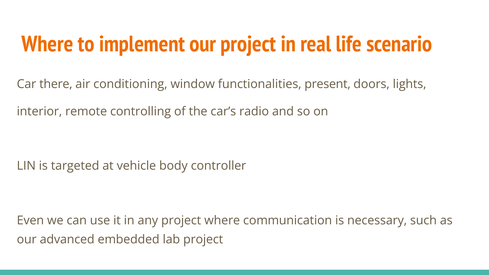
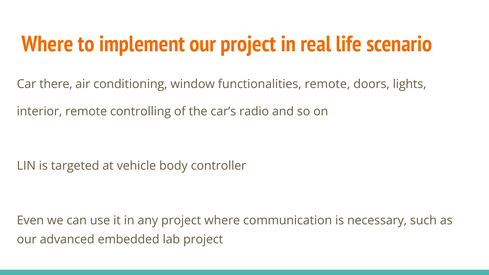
functionalities present: present -> remote
